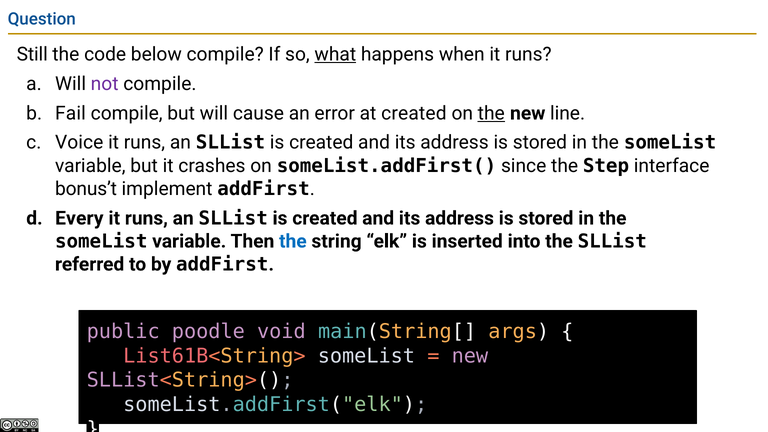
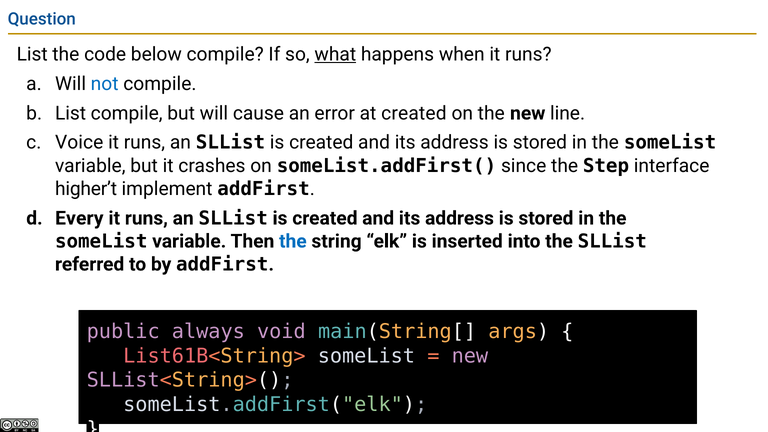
Still at (32, 54): Still -> List
not colour: purple -> blue
Fail at (70, 113): Fail -> List
the at (491, 113) underline: present -> none
bonus’t: bonus’t -> higher’t
poodle: poodle -> always
